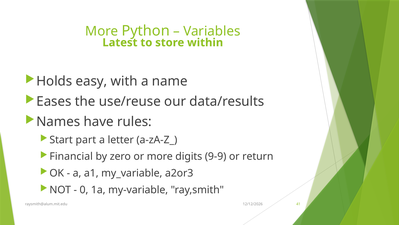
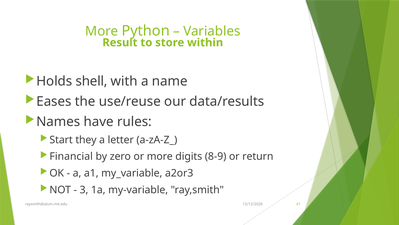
Latest: Latest -> Result
easy: easy -> shell
part: part -> they
9-9: 9-9 -> 8-9
0: 0 -> 3
